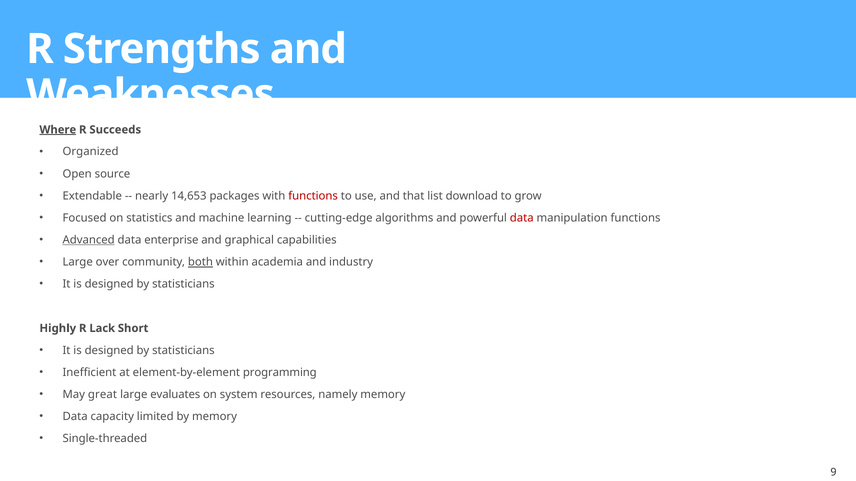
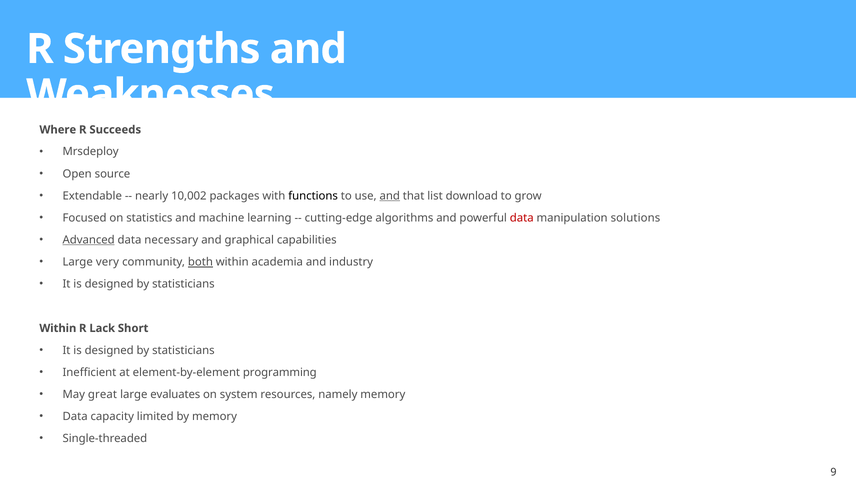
Where underline: present -> none
Organized: Organized -> Mrsdeploy
14,653: 14,653 -> 10,002
functions at (313, 196) colour: red -> black
and at (390, 196) underline: none -> present
manipulation functions: functions -> solutions
enterprise: enterprise -> necessary
over: over -> very
Highly at (58, 329): Highly -> Within
